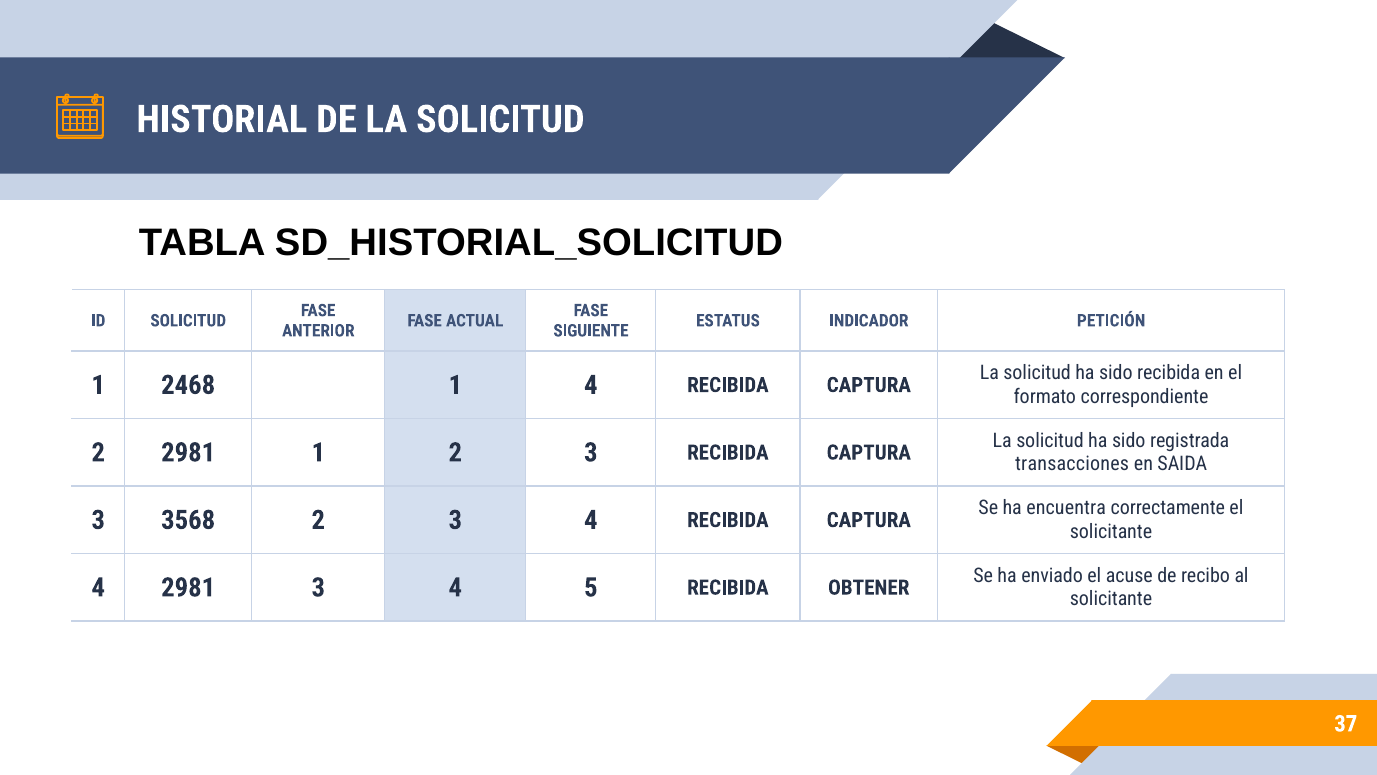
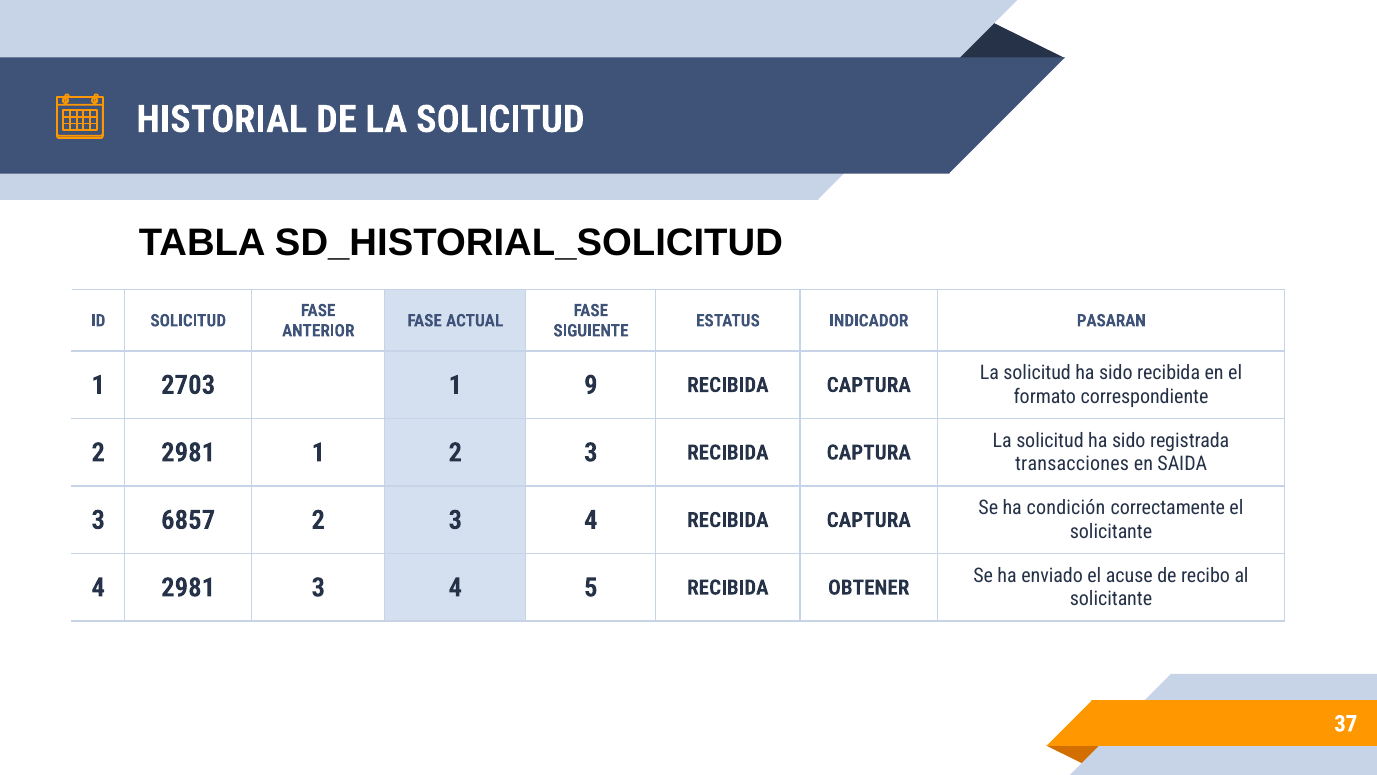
PETICIÓN: PETICIÓN -> PASARAN
2468: 2468 -> 2703
1 4: 4 -> 9
encuentra: encuentra -> condición
3568: 3568 -> 6857
